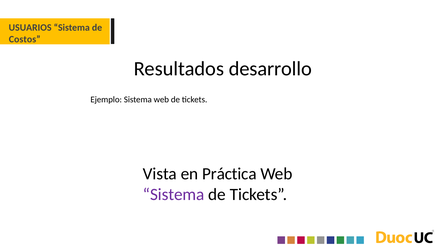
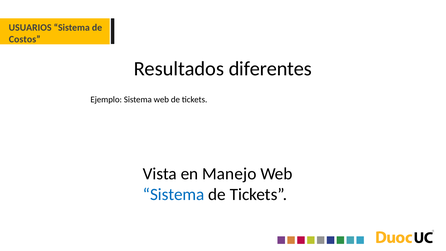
desarrollo: desarrollo -> diferentes
Práctica: Práctica -> Manejo
Sistema at (174, 194) colour: purple -> blue
